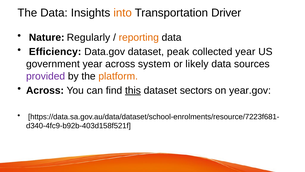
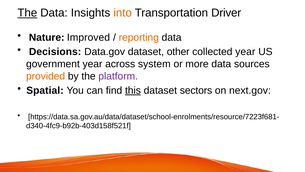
The at (27, 13) underline: none -> present
Regularly: Regularly -> Improved
Efficiency: Efficiency -> Decisions
peak: peak -> other
likely: likely -> more
provided colour: purple -> orange
platform colour: orange -> purple
Across at (45, 90): Across -> Spatial
year.gov: year.gov -> next.gov
